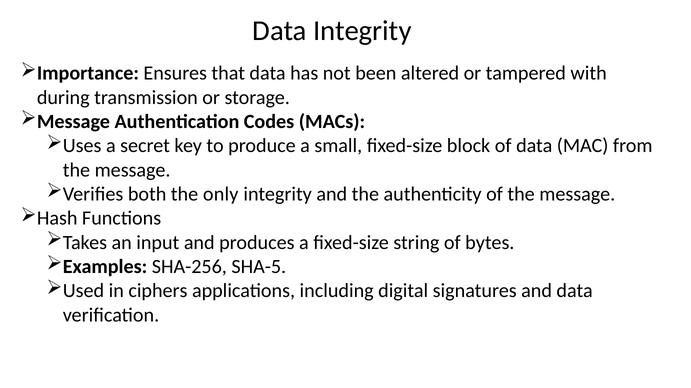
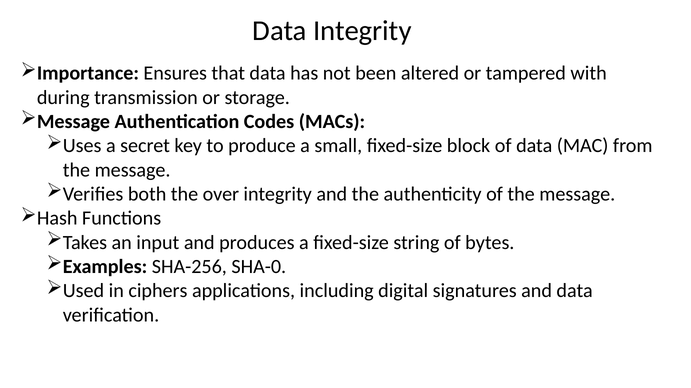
only: only -> over
SHA-5: SHA-5 -> SHA-0
